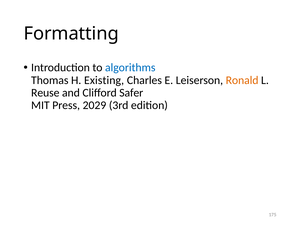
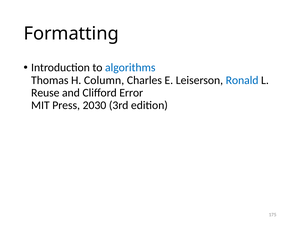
Existing: Existing -> Column
Ronald colour: orange -> blue
Safer: Safer -> Error
2029: 2029 -> 2030
